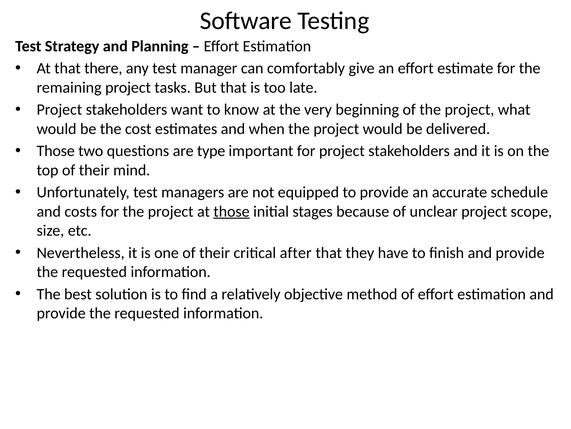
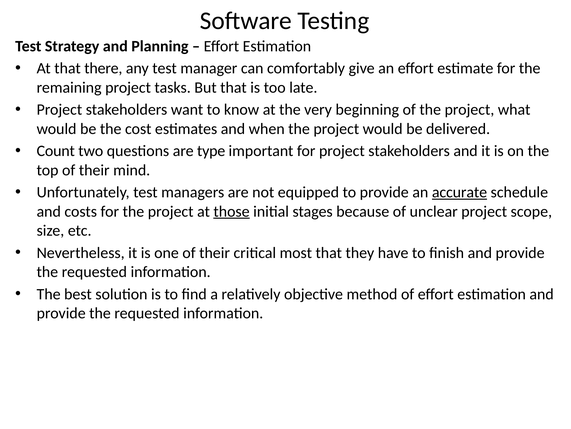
Those at (56, 151): Those -> Count
accurate underline: none -> present
after: after -> most
